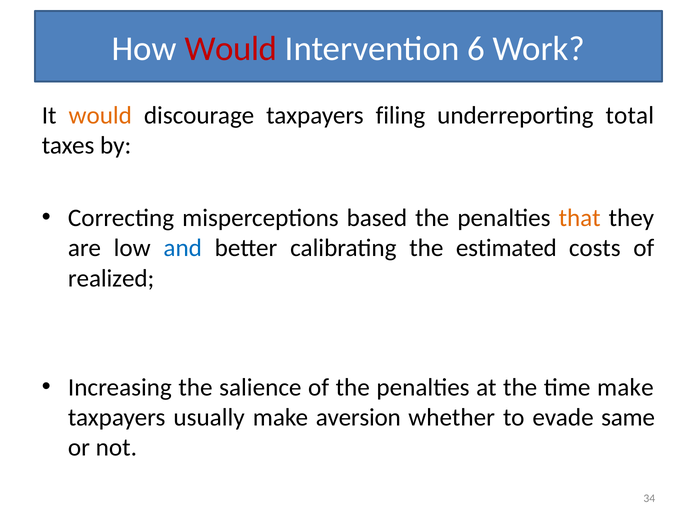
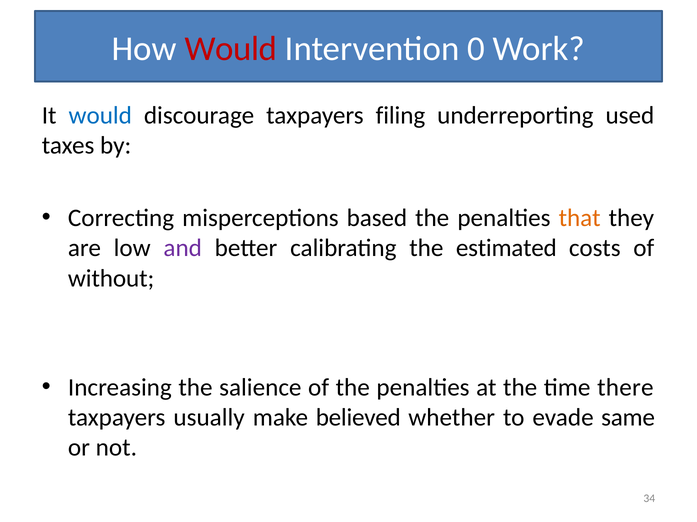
6: 6 -> 0
would at (100, 115) colour: orange -> blue
total: total -> used
and colour: blue -> purple
realized: realized -> without
time make: make -> there
aversion: aversion -> believed
